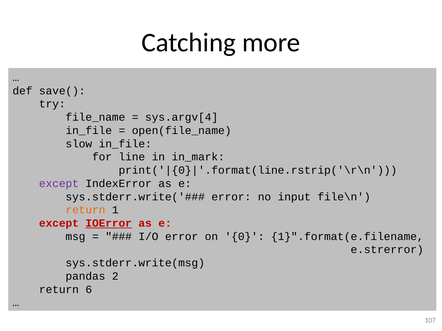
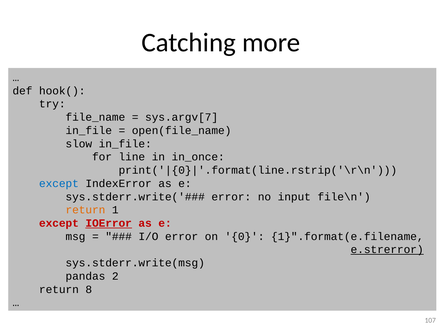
save(: save( -> hook(
sys.argv[4: sys.argv[4 -> sys.argv[7
in_mark: in_mark -> in_once
except at (59, 184) colour: purple -> blue
e.strerror underline: none -> present
6: 6 -> 8
